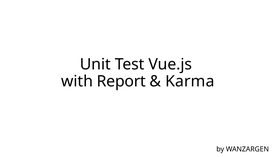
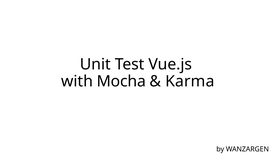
Report: Report -> Mocha
